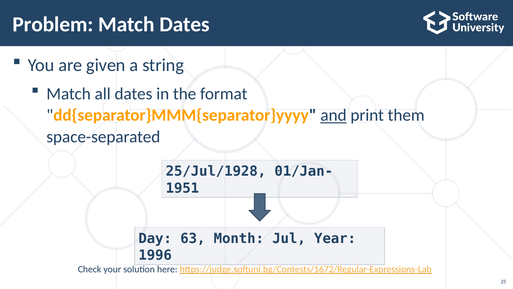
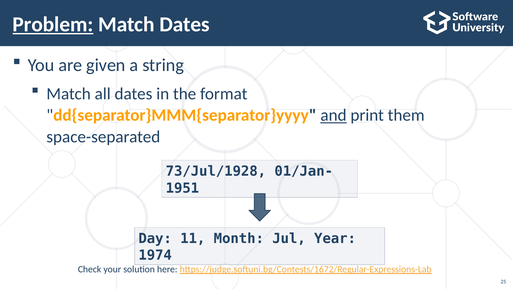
Problem underline: none -> present
25/Jul/1928: 25/Jul/1928 -> 73/Jul/1928
63: 63 -> 11
1996: 1996 -> 1974
